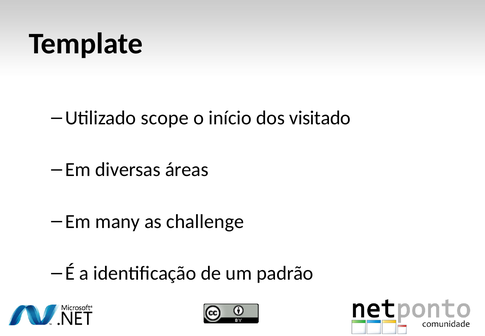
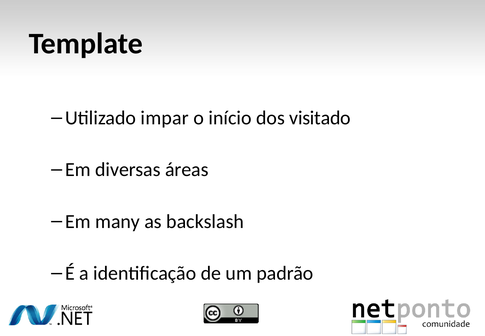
scope: scope -> impar
challenge: challenge -> backslash
